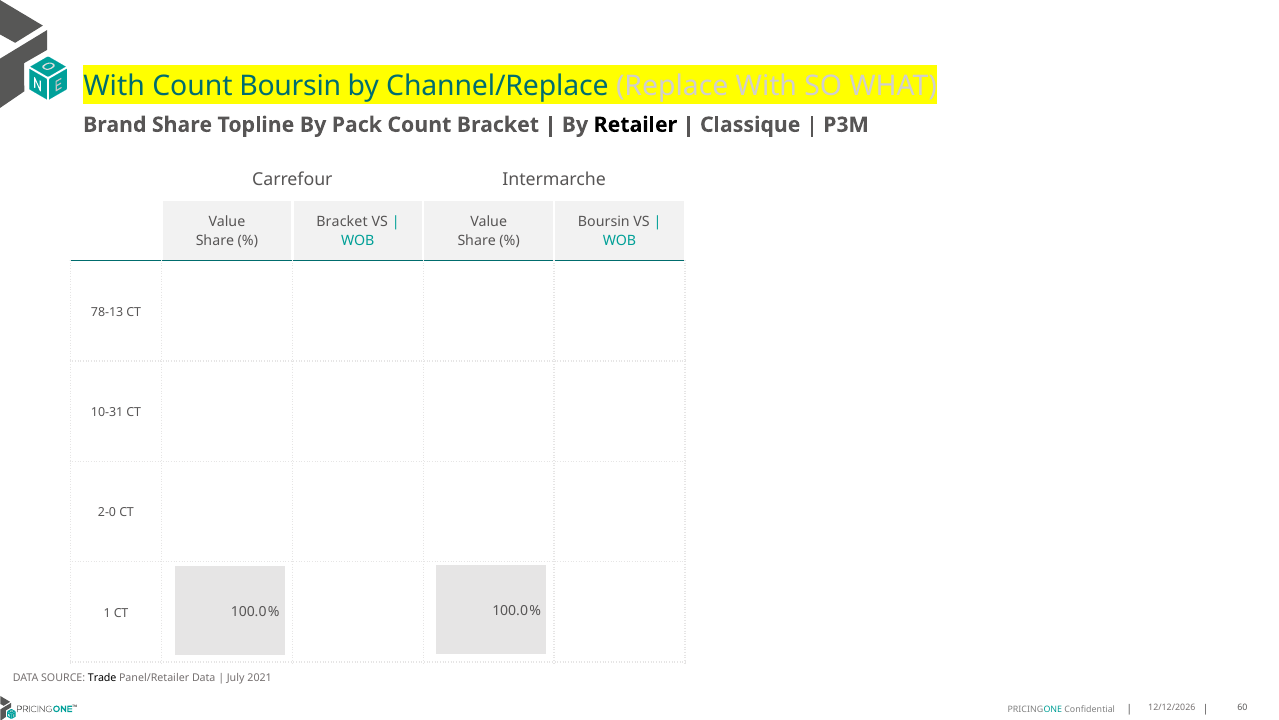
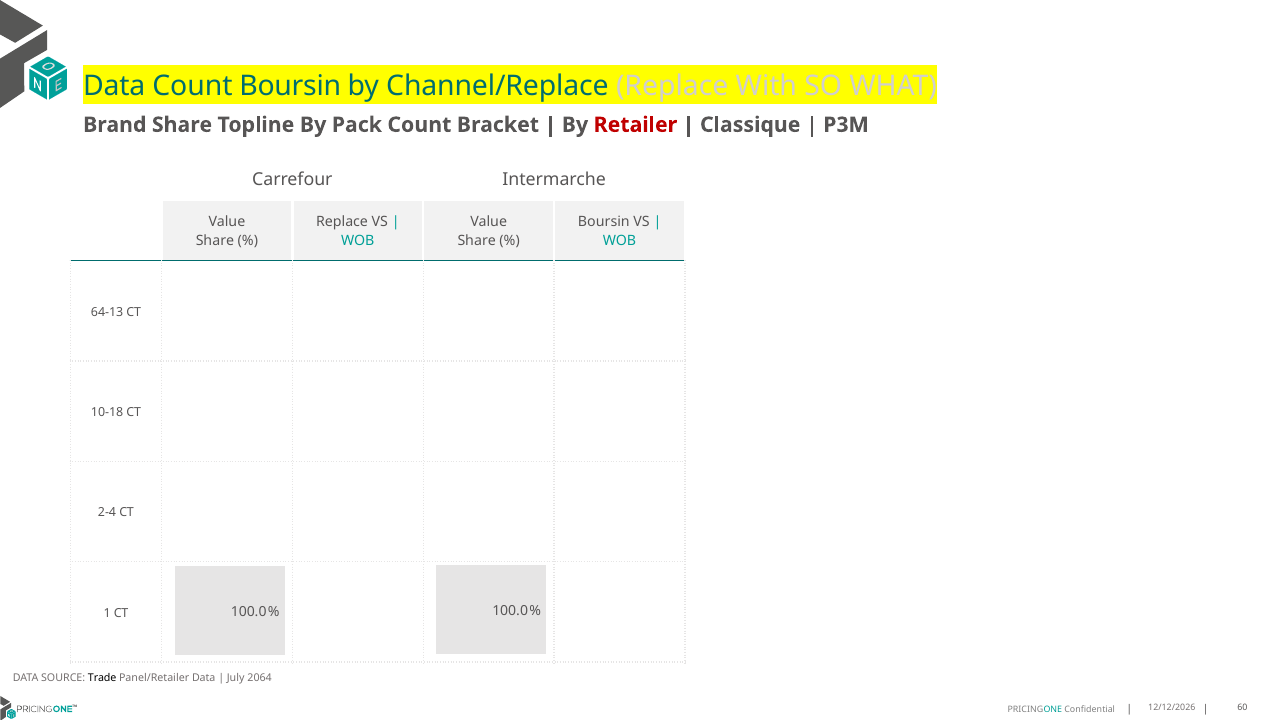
With at (114, 86): With -> Data
Retailer colour: black -> red
Bracket at (342, 221): Bracket -> Replace
78-13: 78-13 -> 64-13
10-31: 10-31 -> 10-18
2-0: 2-0 -> 2-4
2021: 2021 -> 2064
